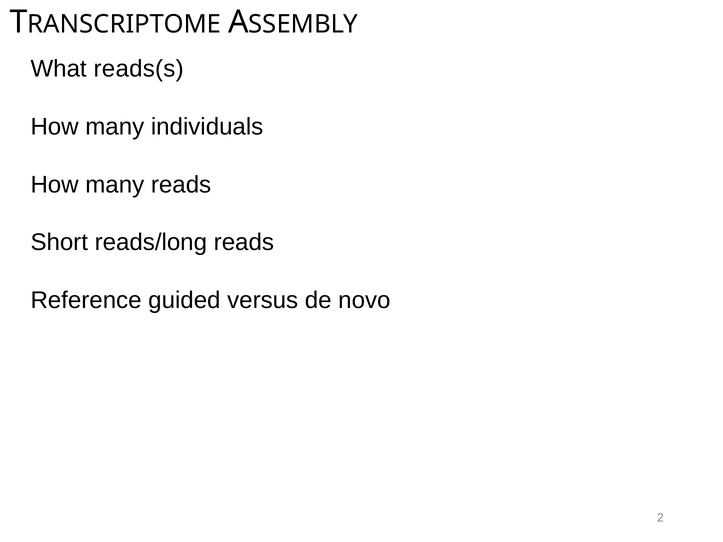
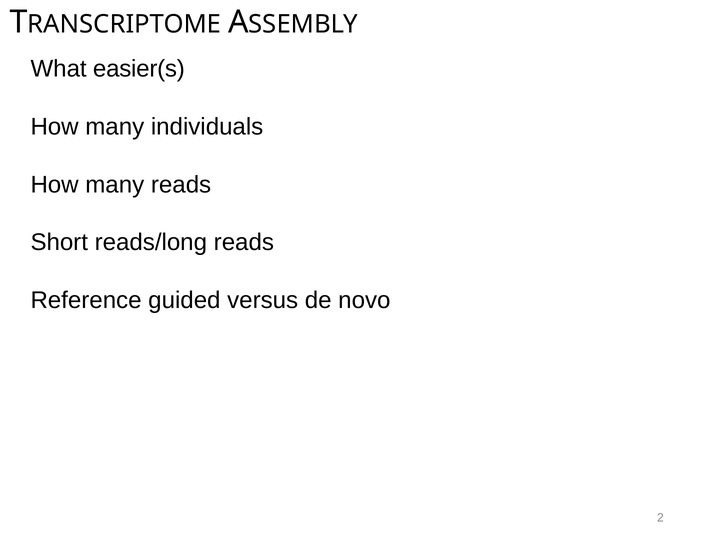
reads(s: reads(s -> easier(s
